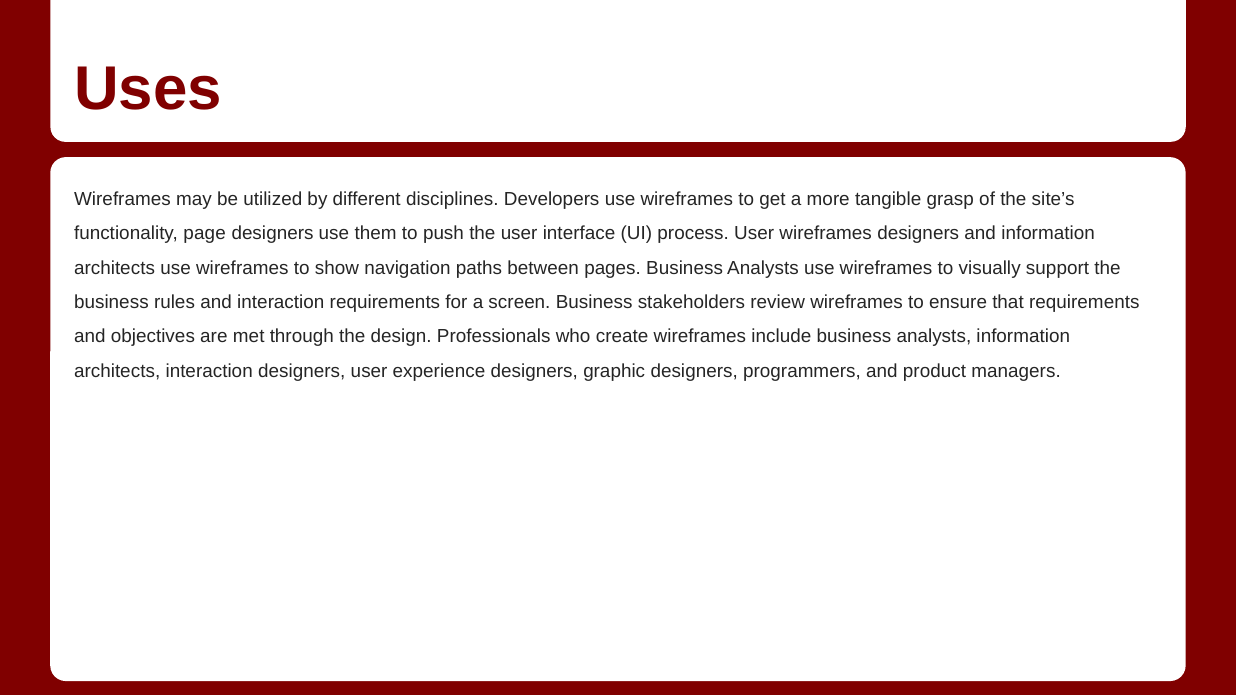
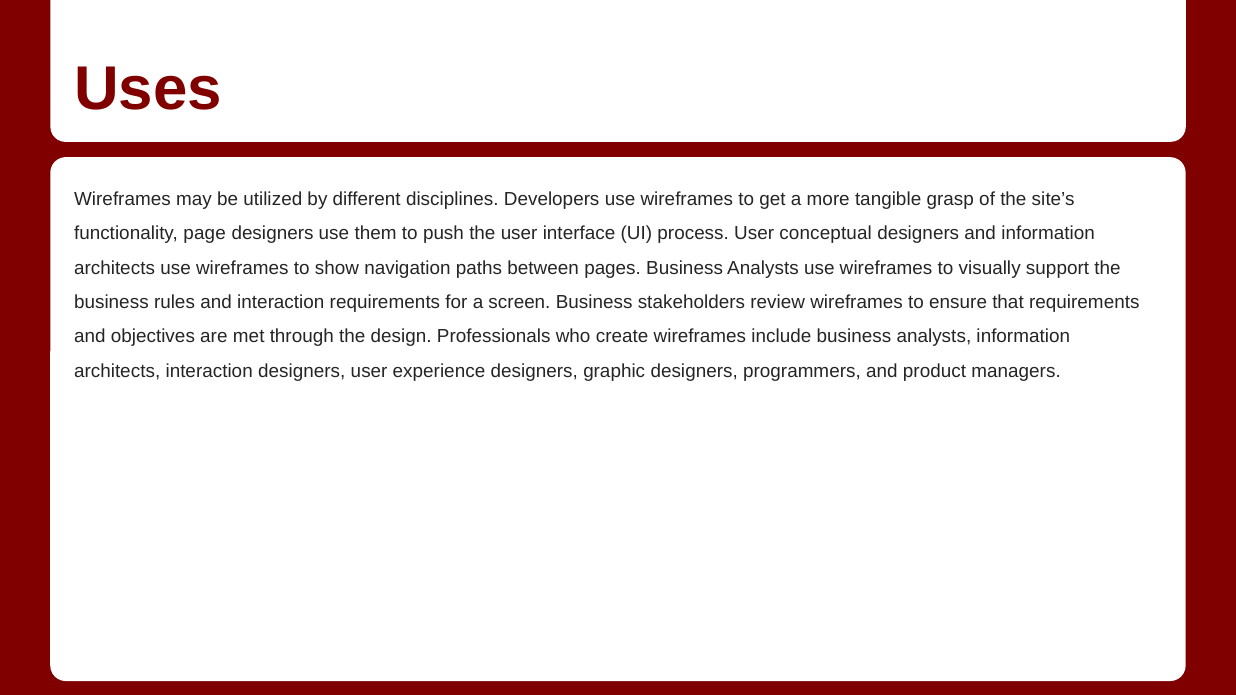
User wireframes: wireframes -> conceptual
